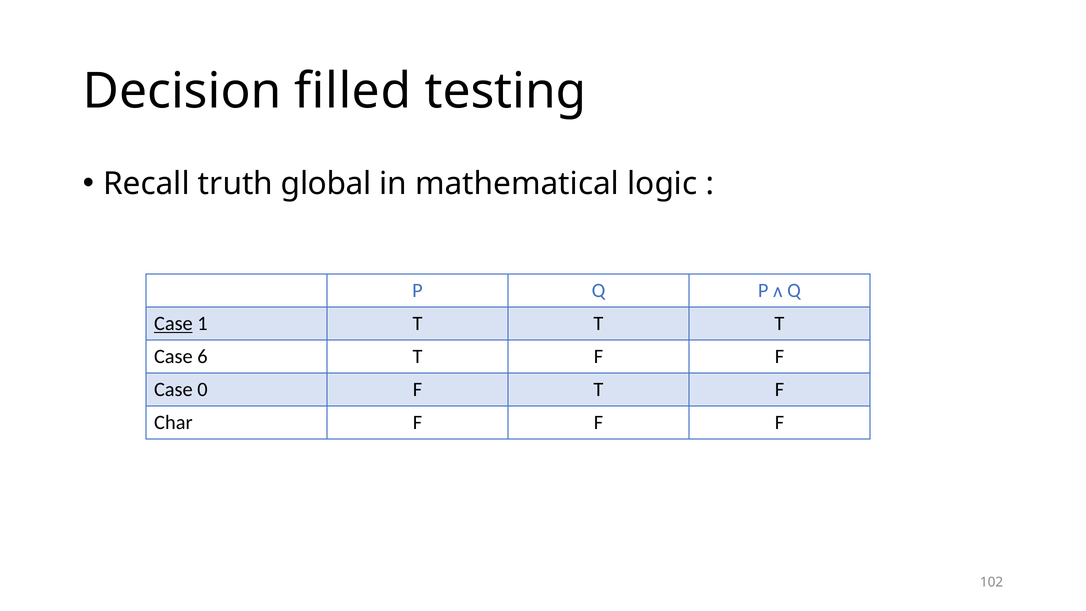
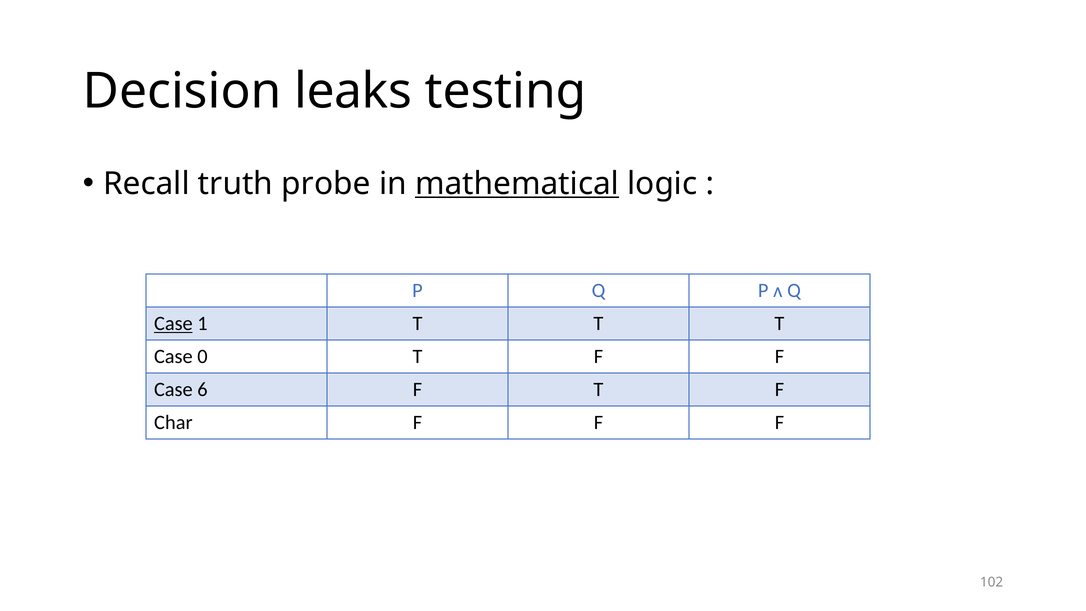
filled: filled -> leaks
global: global -> probe
mathematical underline: none -> present
6: 6 -> 0
0: 0 -> 6
